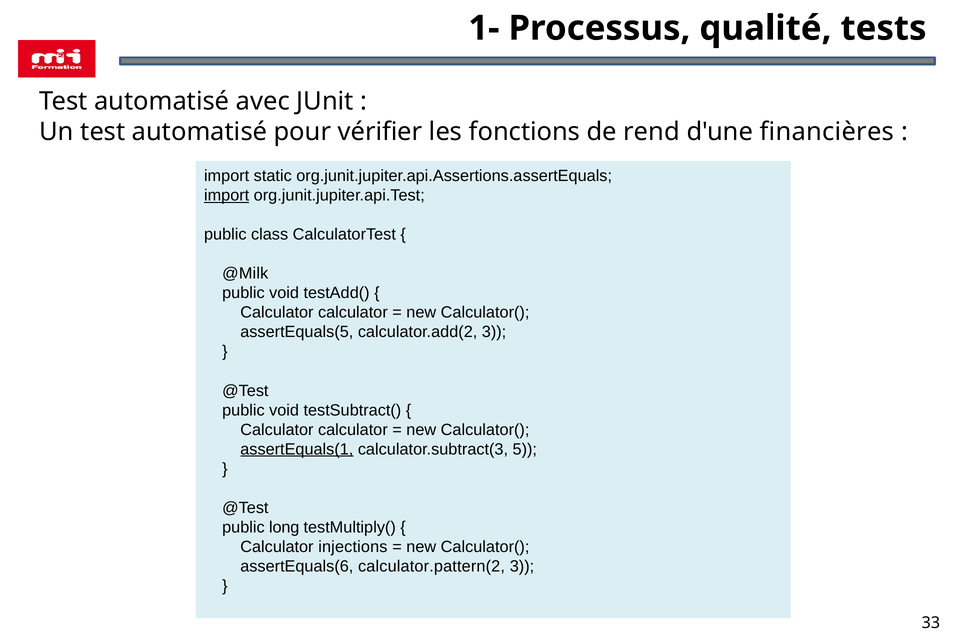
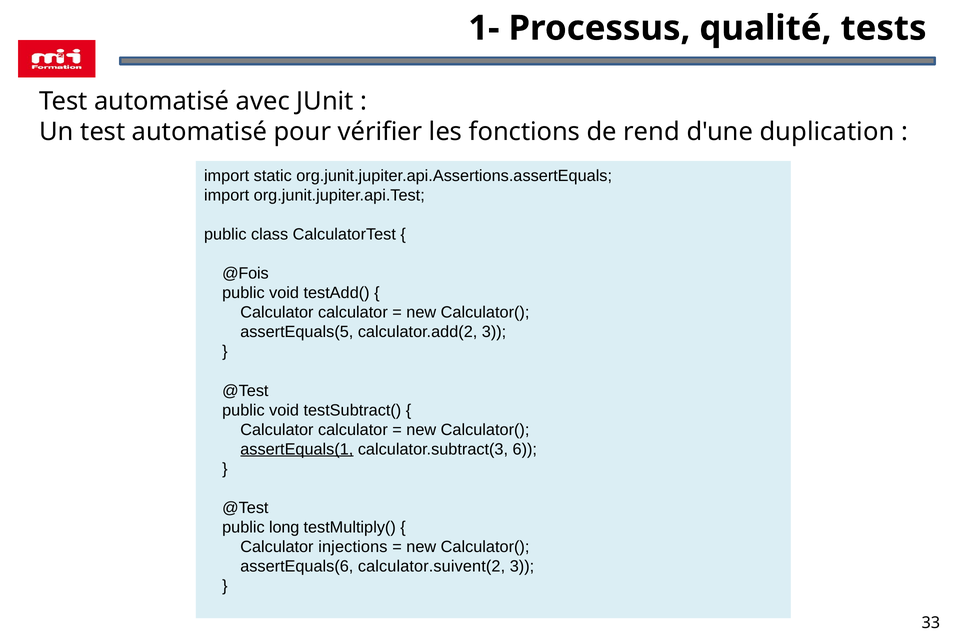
financières: financières -> duplication
import at (227, 195) underline: present -> none
@Milk: @Milk -> @Fois
5: 5 -> 6
calculator.pattern(2: calculator.pattern(2 -> calculator.suivent(2
